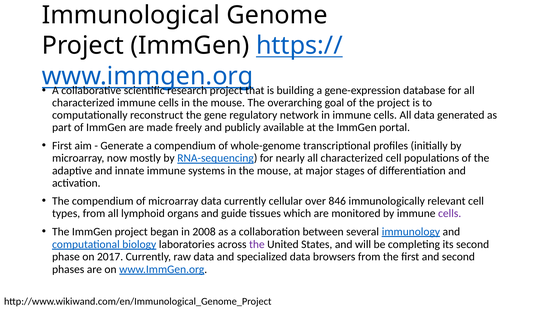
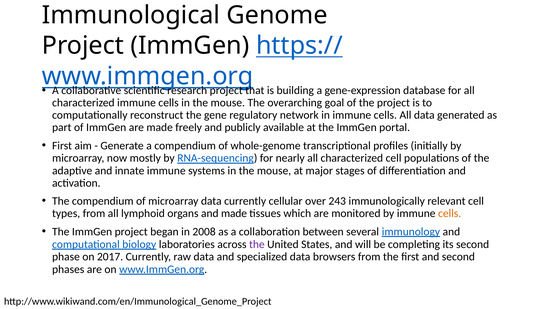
846: 846 -> 243
and guide: guide -> made
cells at (450, 213) colour: purple -> orange
